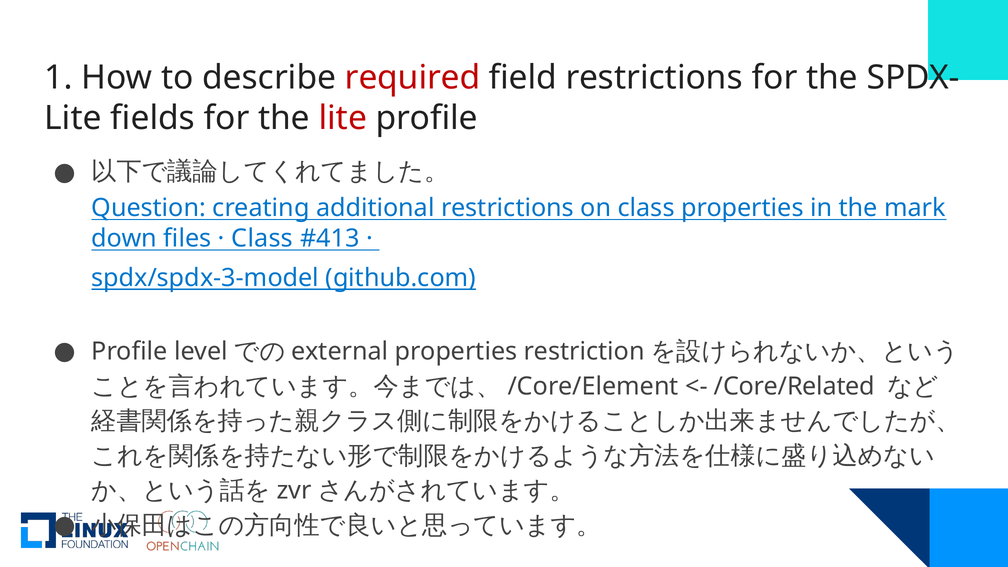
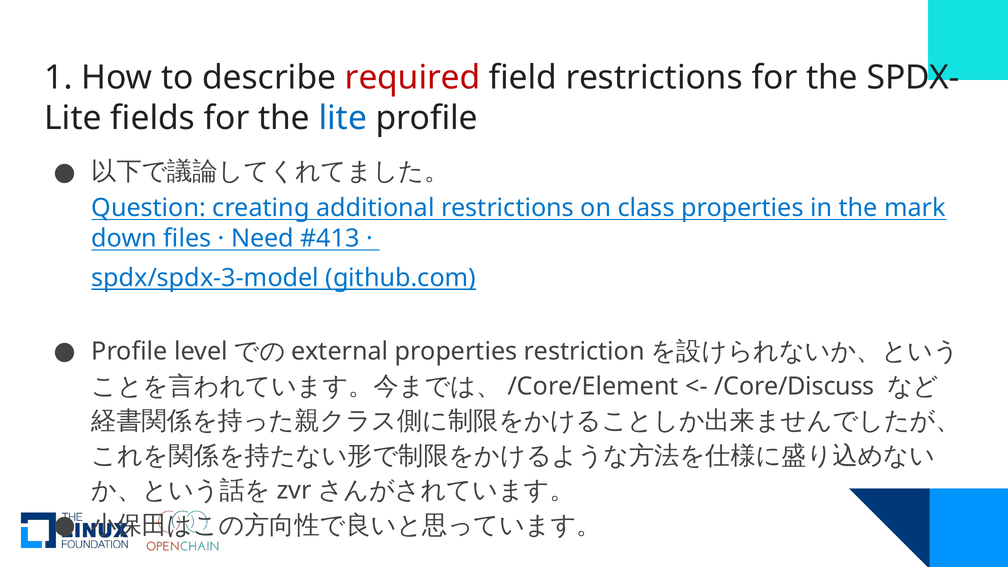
lite at (343, 118) colour: red -> blue
Class at (262, 238): Class -> Need
/Core/Related: /Core/Related -> /Core/Discuss
